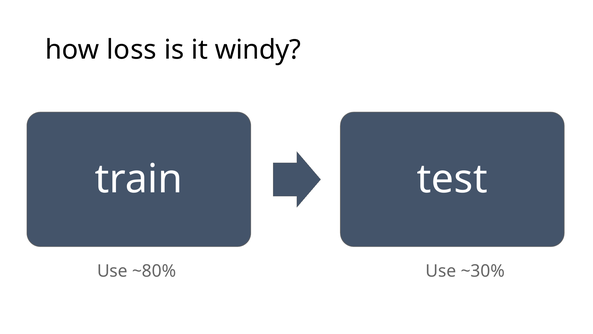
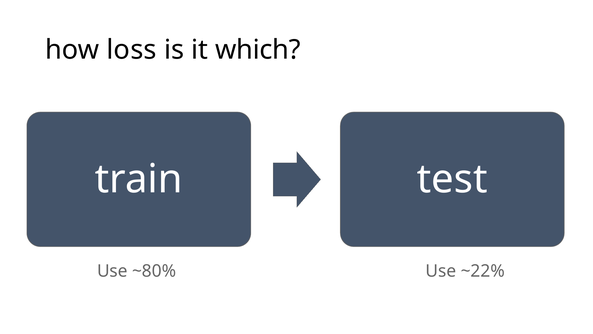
windy: windy -> which
~30%: ~30% -> ~22%
